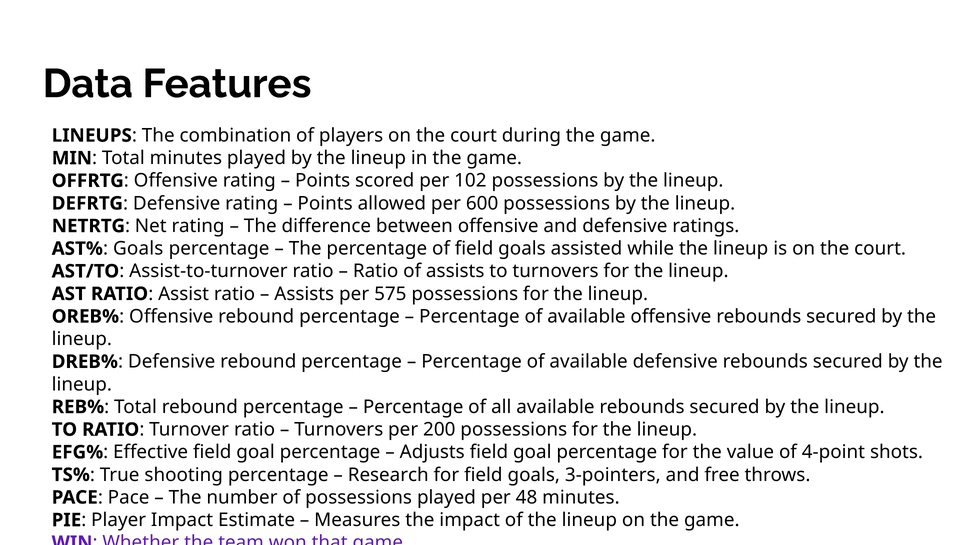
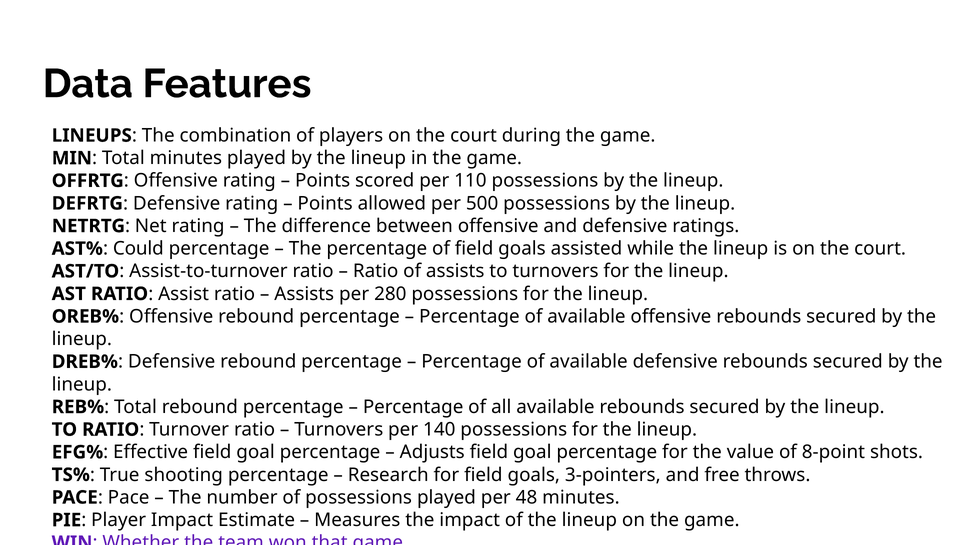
102: 102 -> 110
600: 600 -> 500
AST% Goals: Goals -> Could
575: 575 -> 280
200: 200 -> 140
4-point: 4-point -> 8-point
